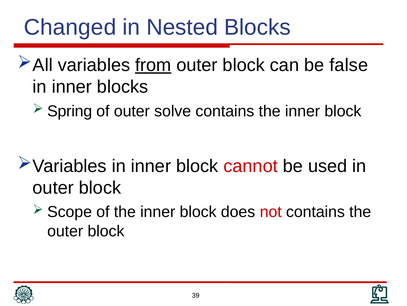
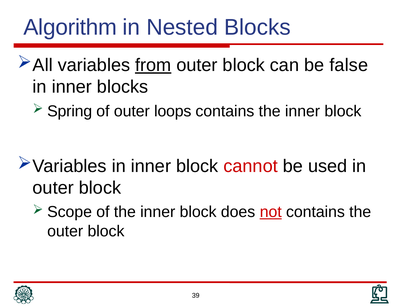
Changed: Changed -> Algorithm
solve: solve -> loops
not underline: none -> present
